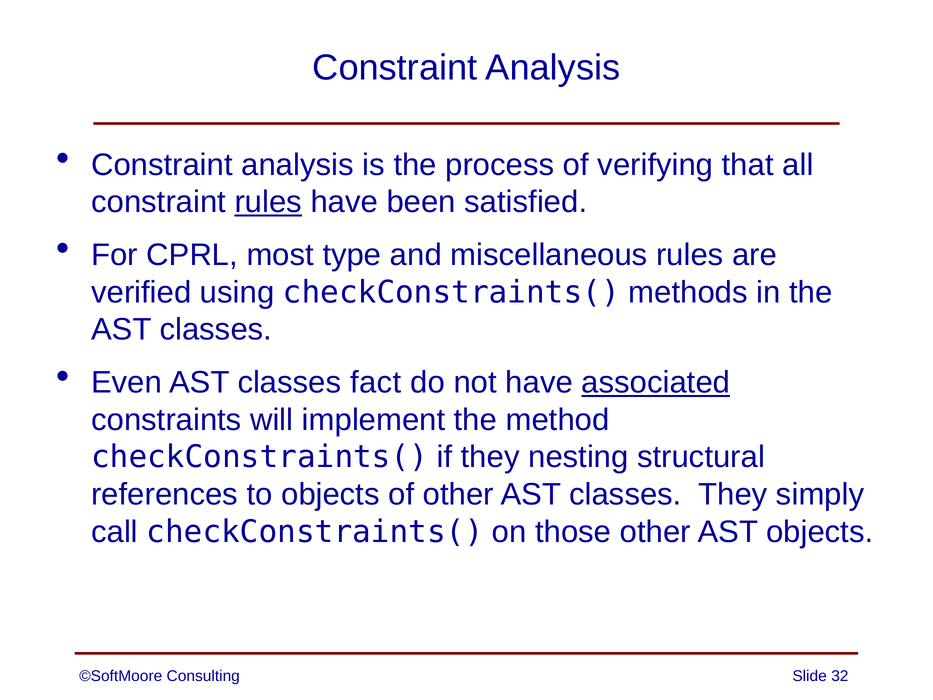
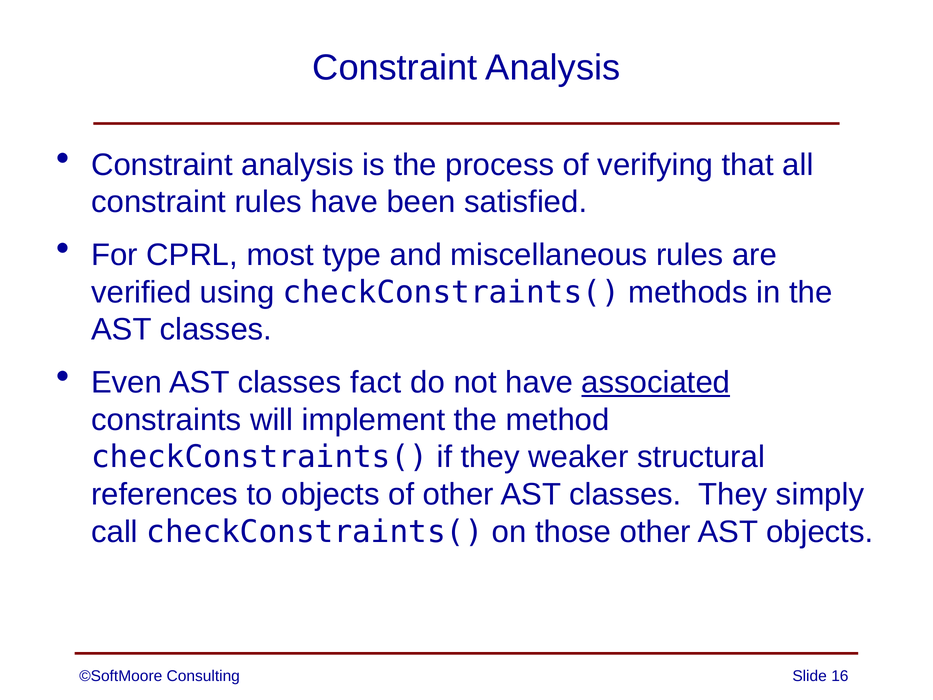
rules at (268, 202) underline: present -> none
nesting: nesting -> weaker
32: 32 -> 16
